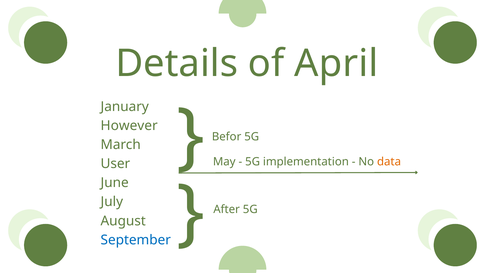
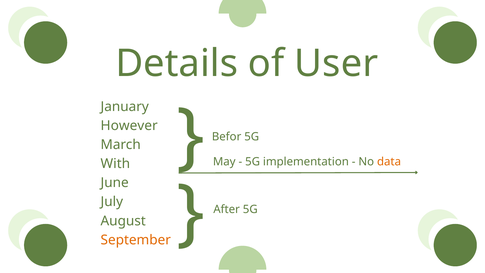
April: April -> User
User: User -> With
September colour: blue -> orange
